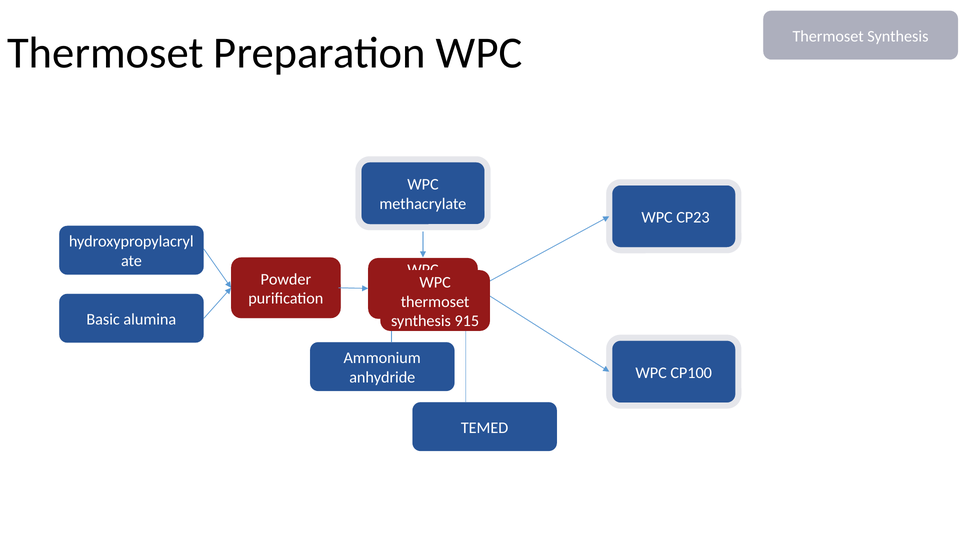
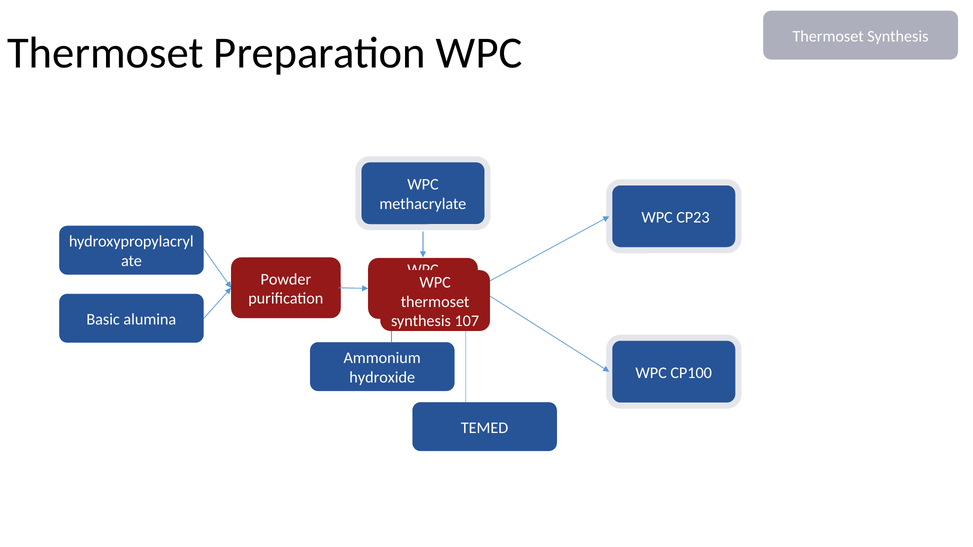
915: 915 -> 107
anhydride: anhydride -> hydroxide
